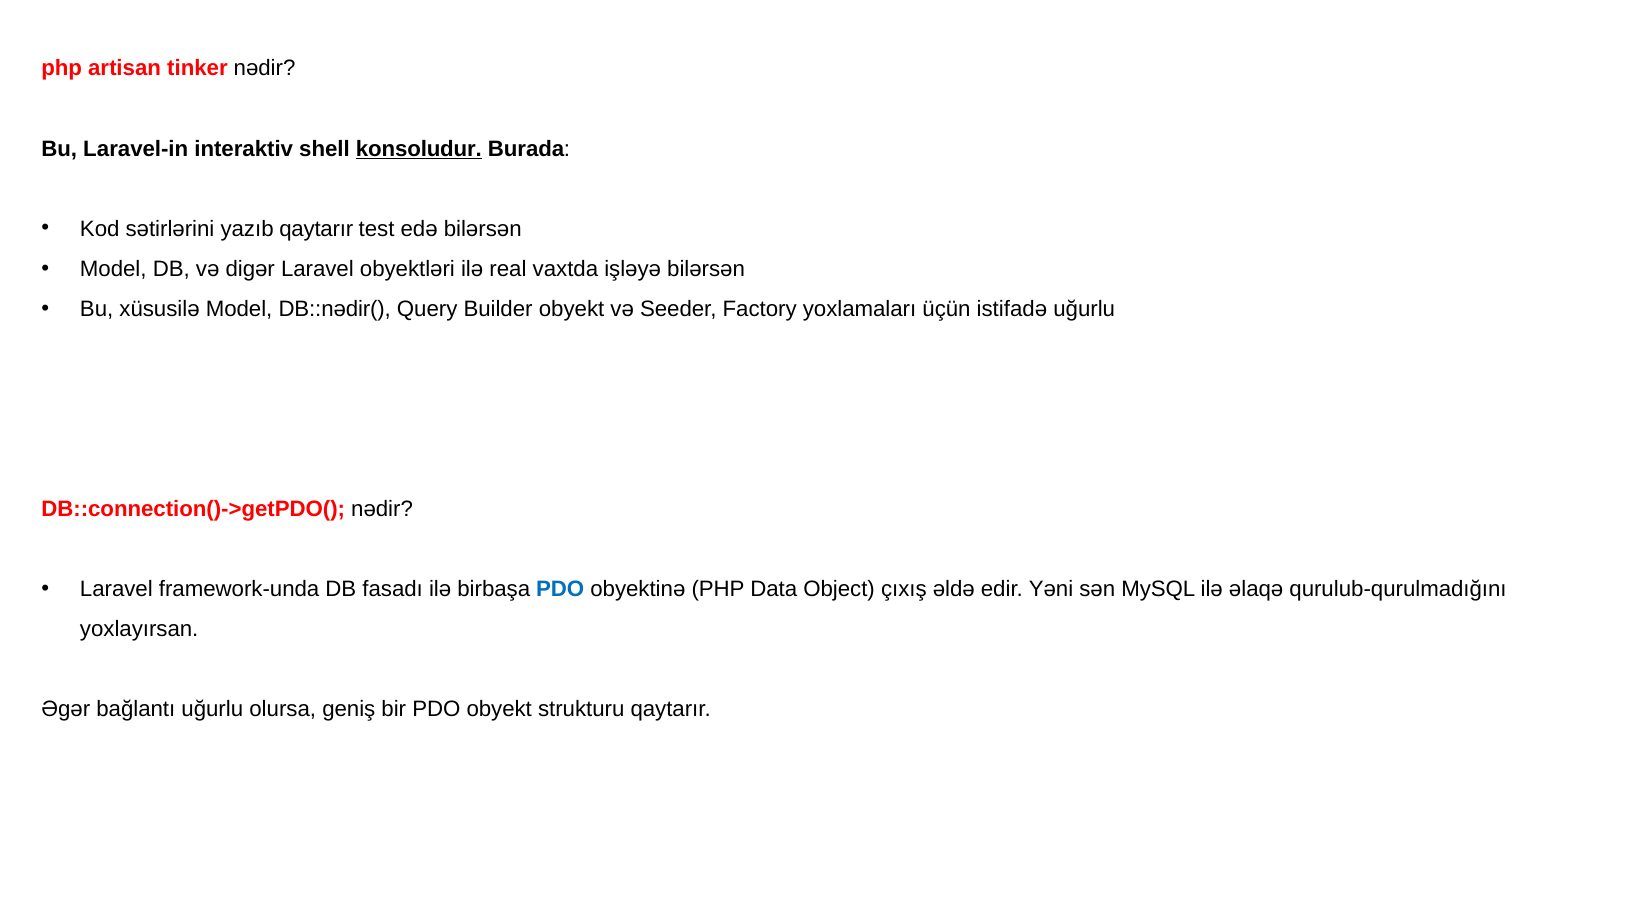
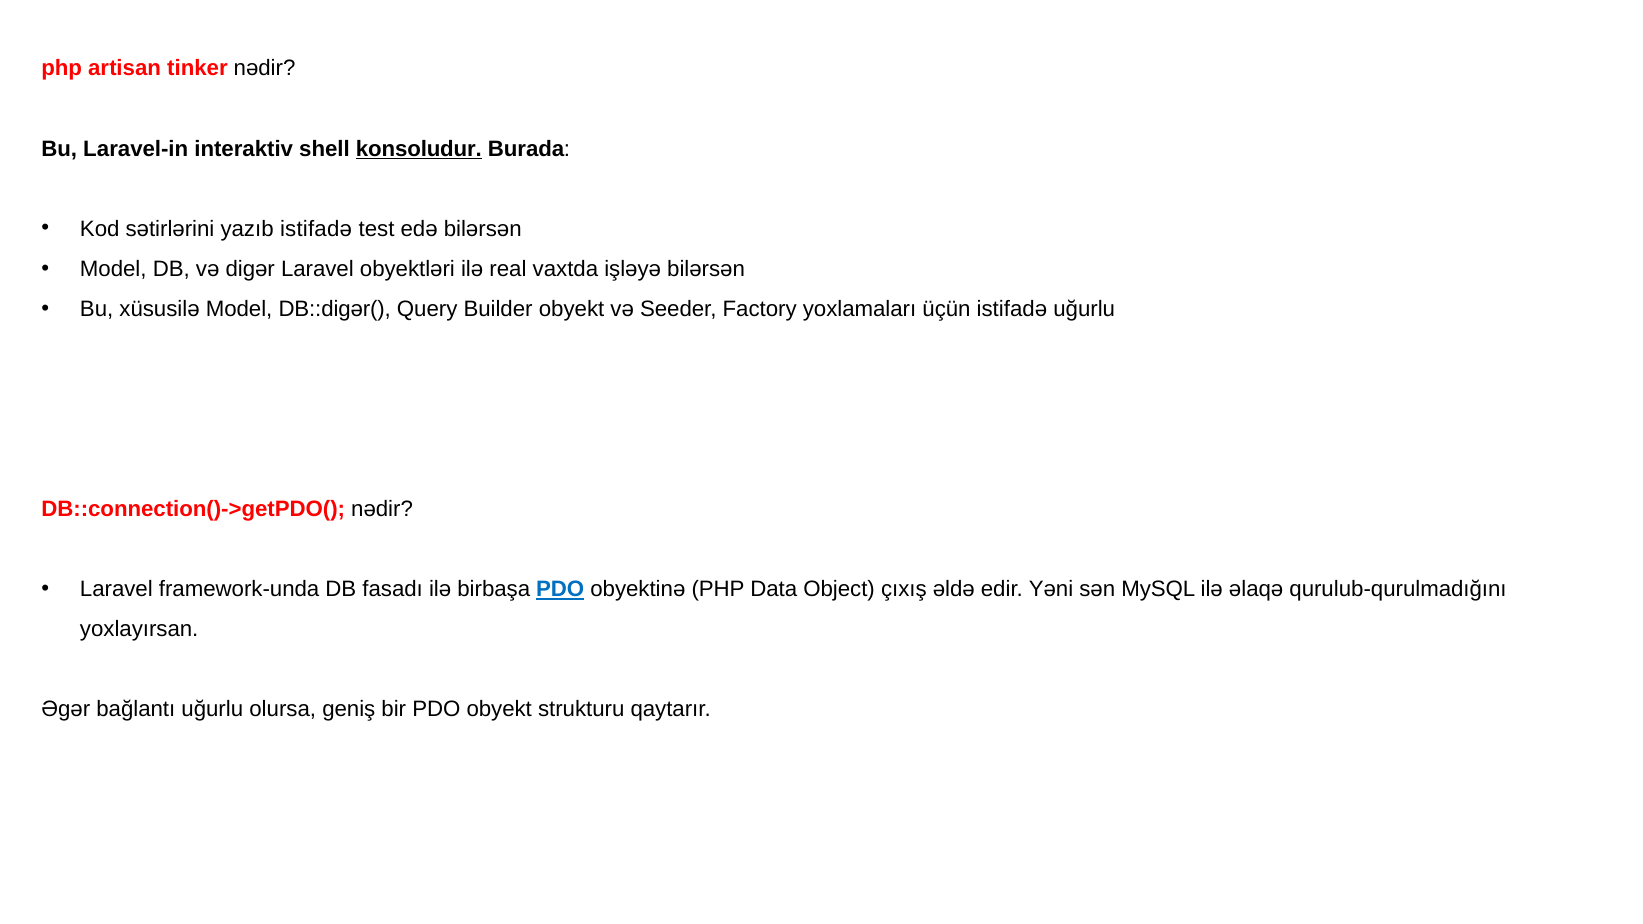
yazıb qaytarır: qaytarır -> istifadə
DB::nədir(: DB::nədir( -> DB::digər(
PDO at (560, 590) underline: none -> present
